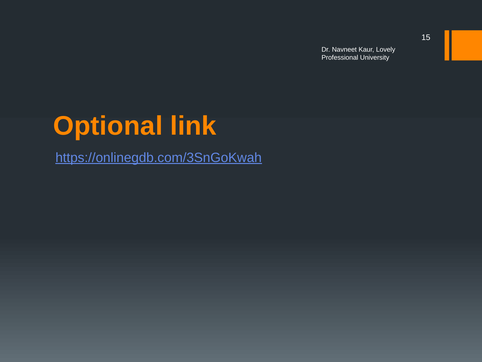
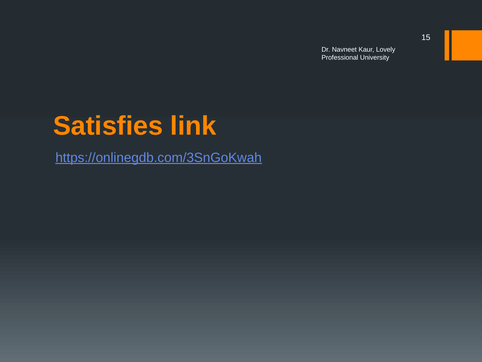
Optional: Optional -> Satisfies
